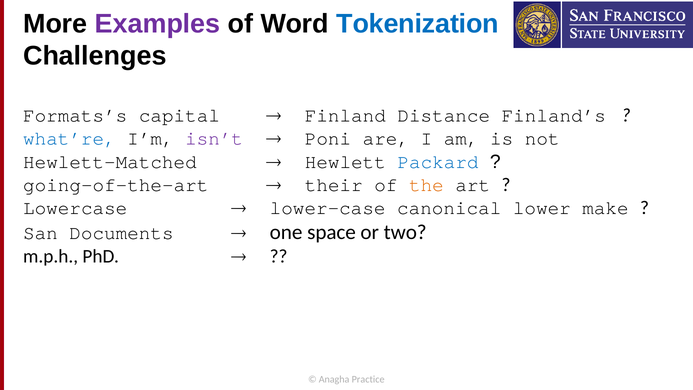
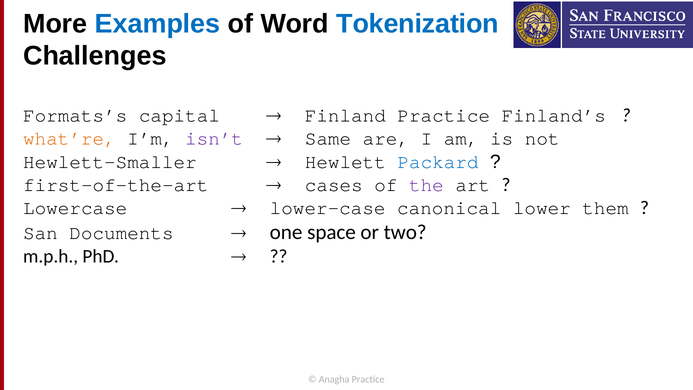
Examples colour: purple -> blue
Finland Distance: Distance -> Practice
what’re colour: blue -> orange
Poni: Poni -> Same
Hewlett-Matched: Hewlett-Matched -> Hewlett-Smaller
going-of-the-art: going-of-the-art -> first-of-the-art
their: their -> cases
the colour: orange -> purple
make: make -> them
